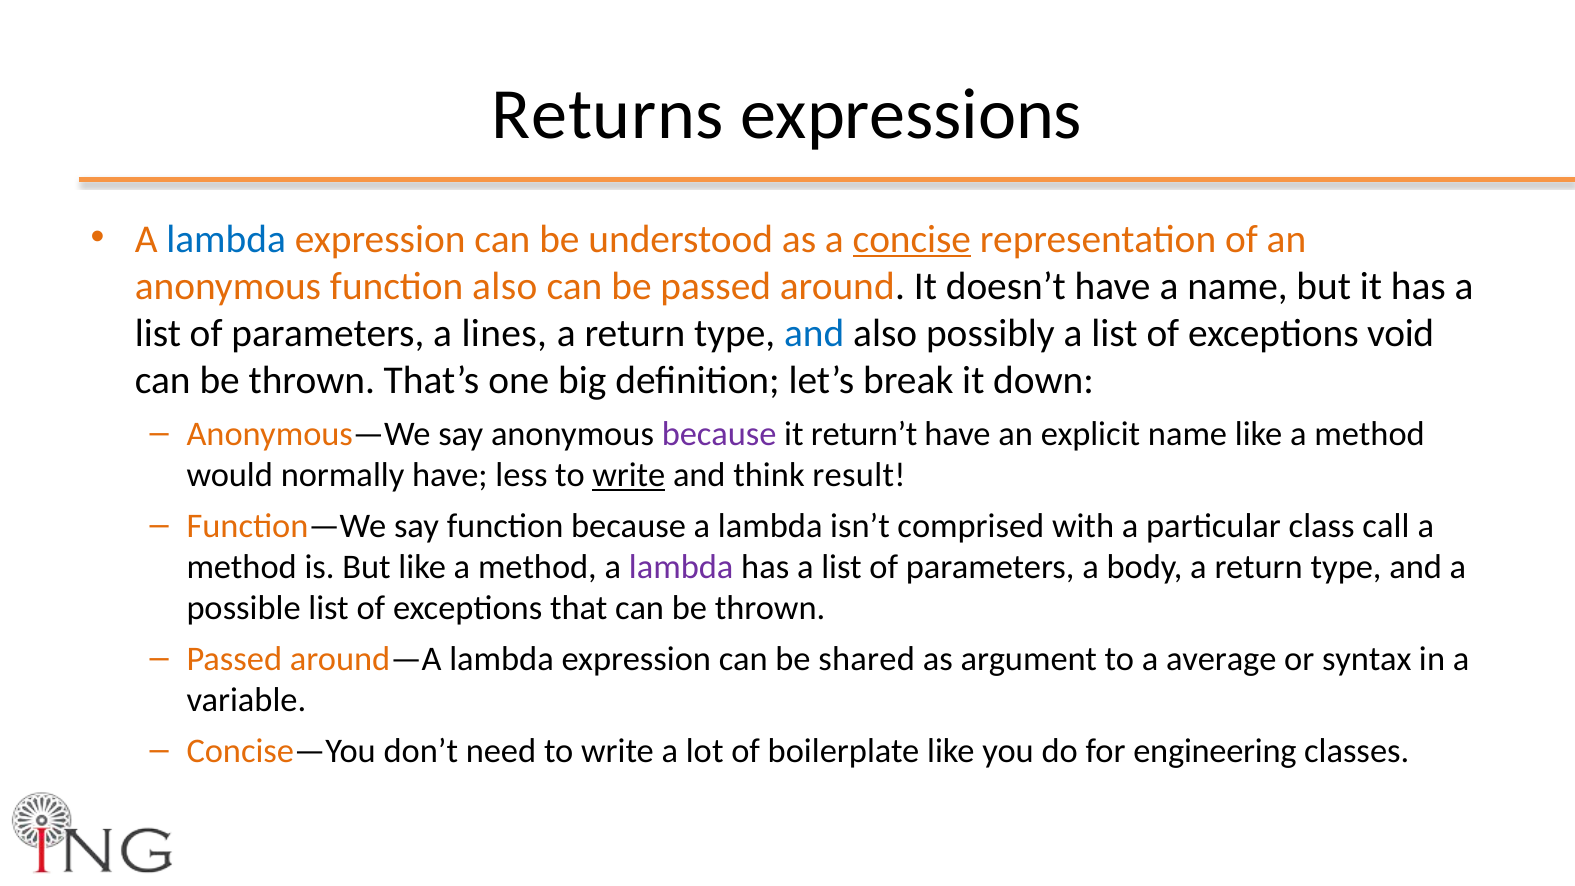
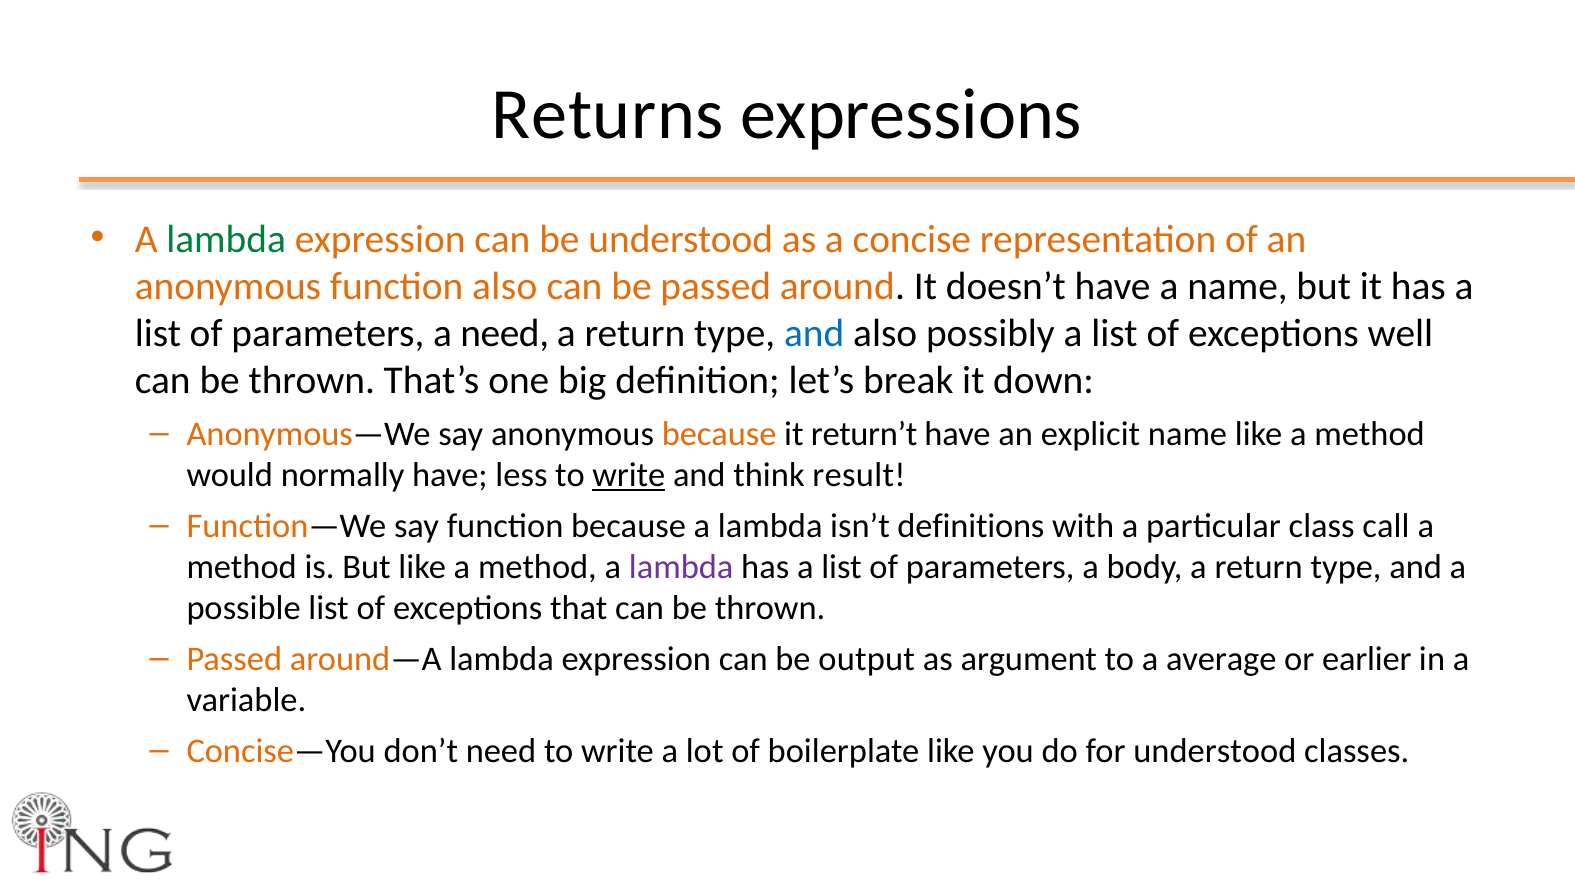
lambda at (226, 239) colour: blue -> green
concise underline: present -> none
a lines: lines -> need
void: void -> well
because at (719, 434) colour: purple -> orange
comprised: comprised -> definitions
shared: shared -> output
syntax: syntax -> earlier
for engineering: engineering -> understood
